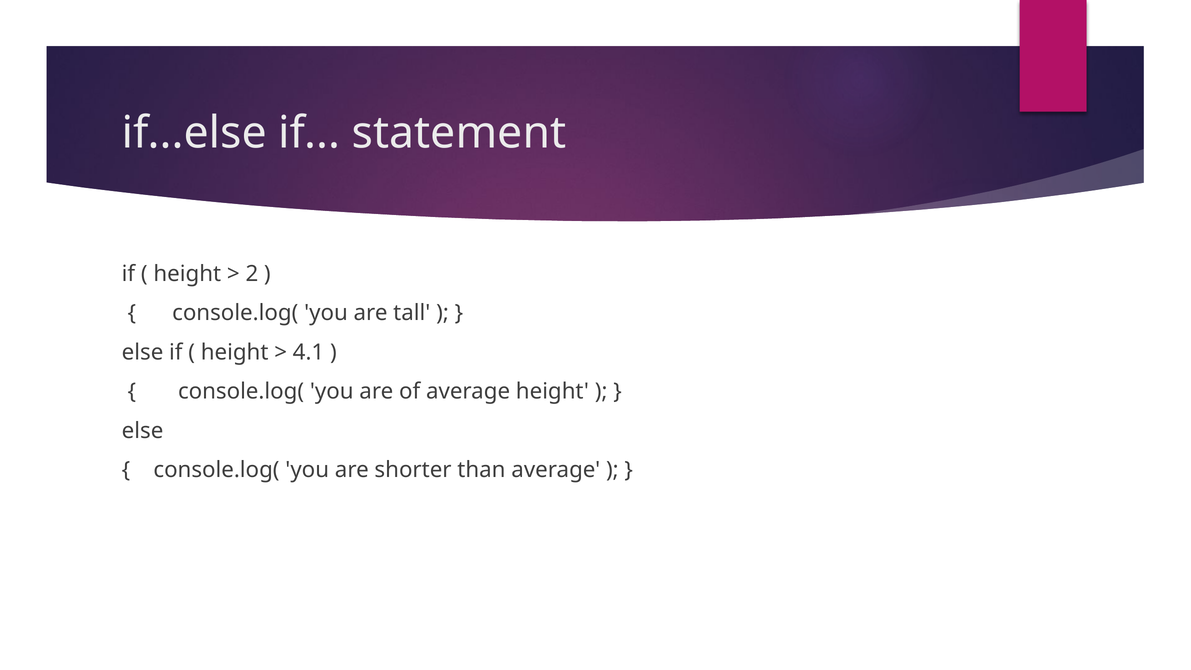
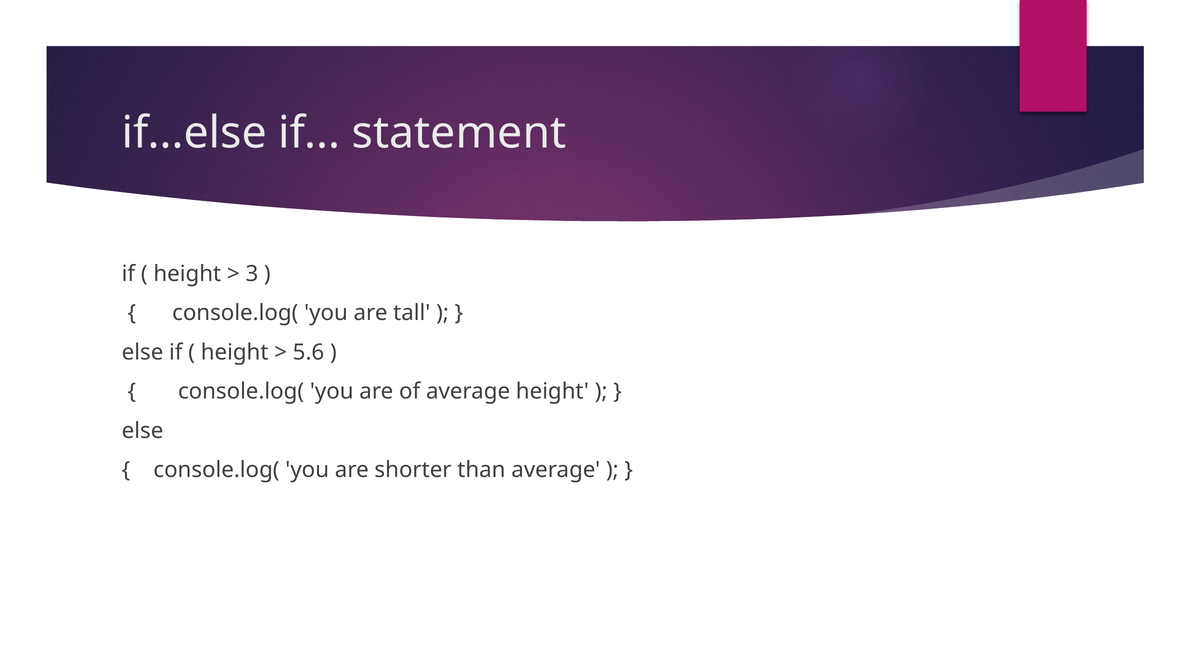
2: 2 -> 3
4.1: 4.1 -> 5.6
